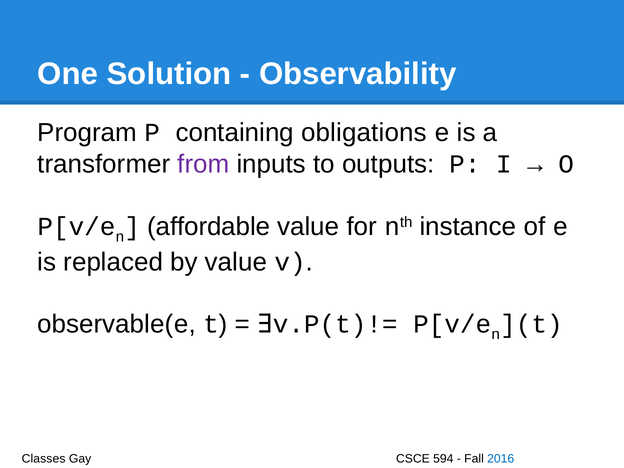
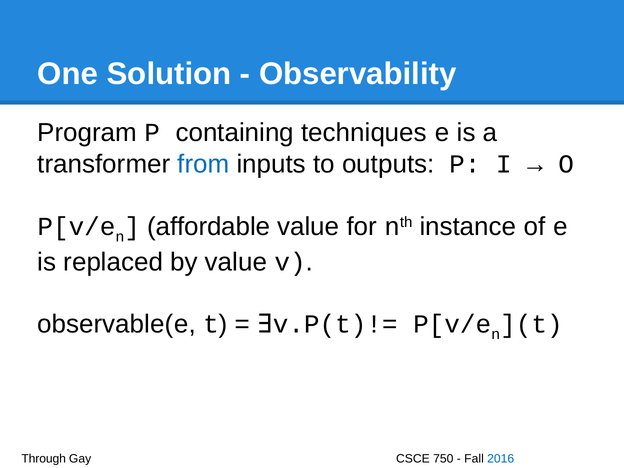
obligations: obligations -> techniques
from colour: purple -> blue
Classes: Classes -> Through
594: 594 -> 750
